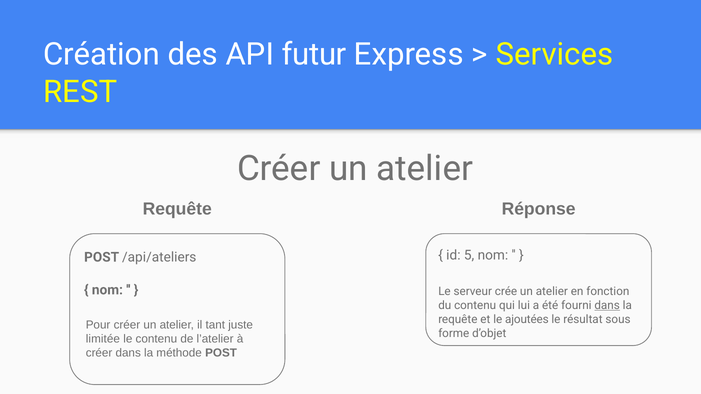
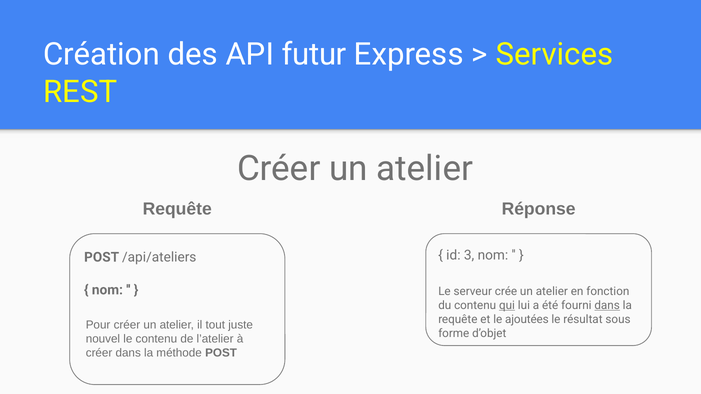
5: 5 -> 3
qui underline: none -> present
tant: tant -> tout
limitée: limitée -> nouvel
